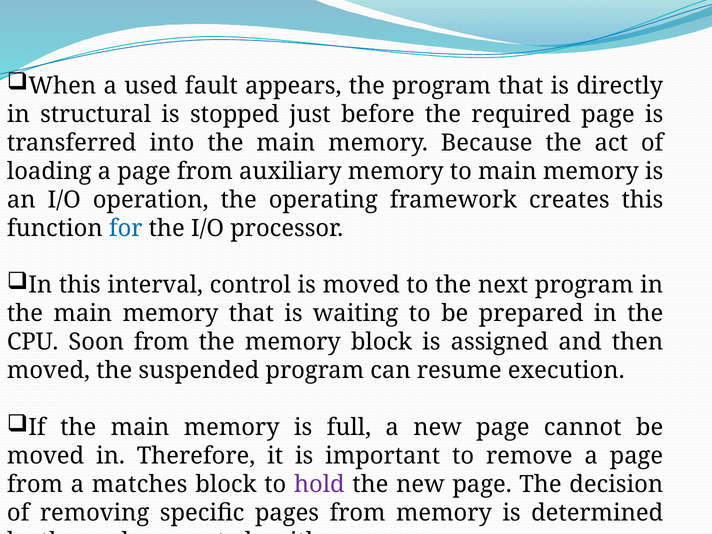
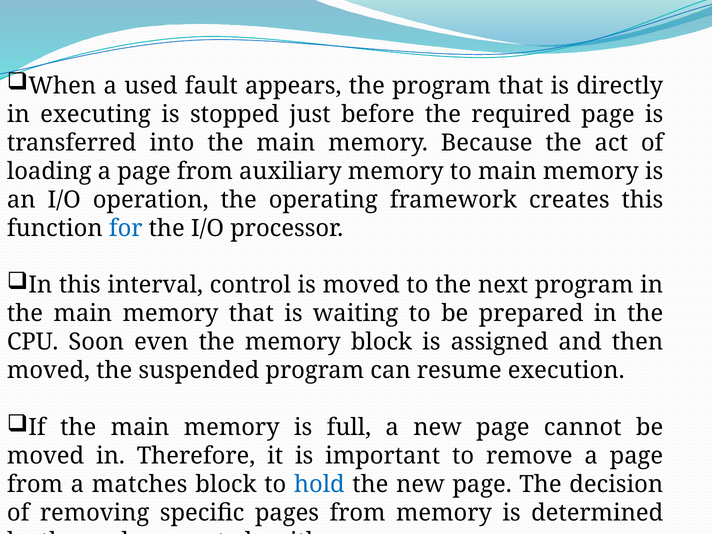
structural: structural -> executing
Soon from: from -> even
hold colour: purple -> blue
